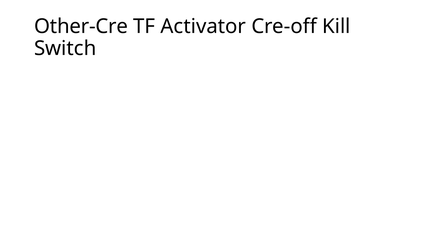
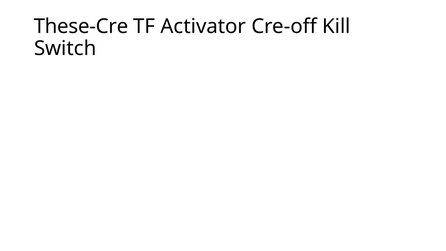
Other-Cre: Other-Cre -> These-Cre
